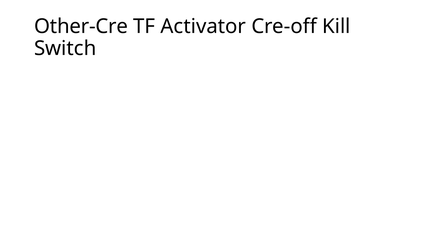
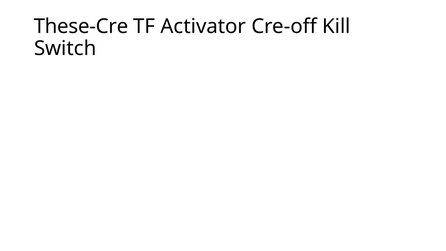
Other-Cre: Other-Cre -> These-Cre
